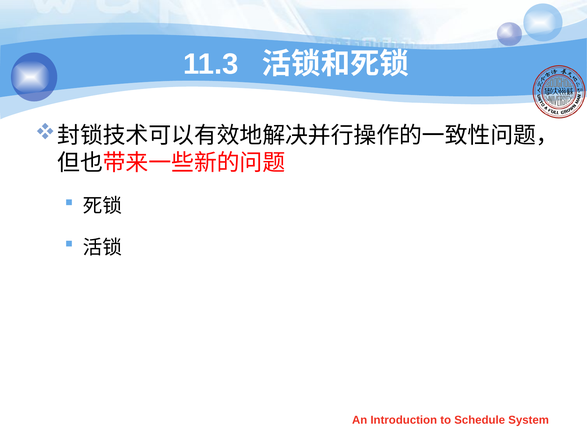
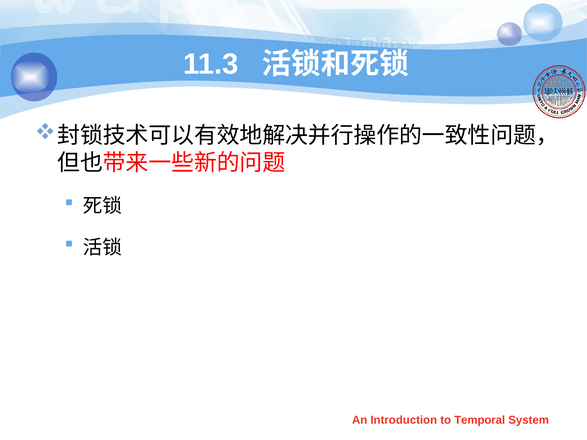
Schedule: Schedule -> Temporal
